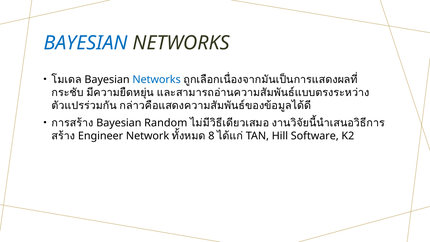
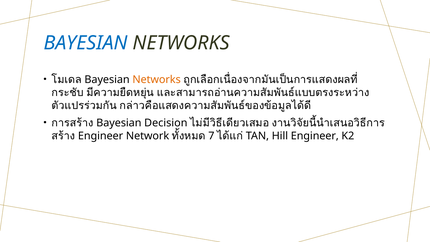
Networks at (157, 80) colour: blue -> orange
Random: Random -> Decision
8: 8 -> 7
Hill Software: Software -> Engineer
